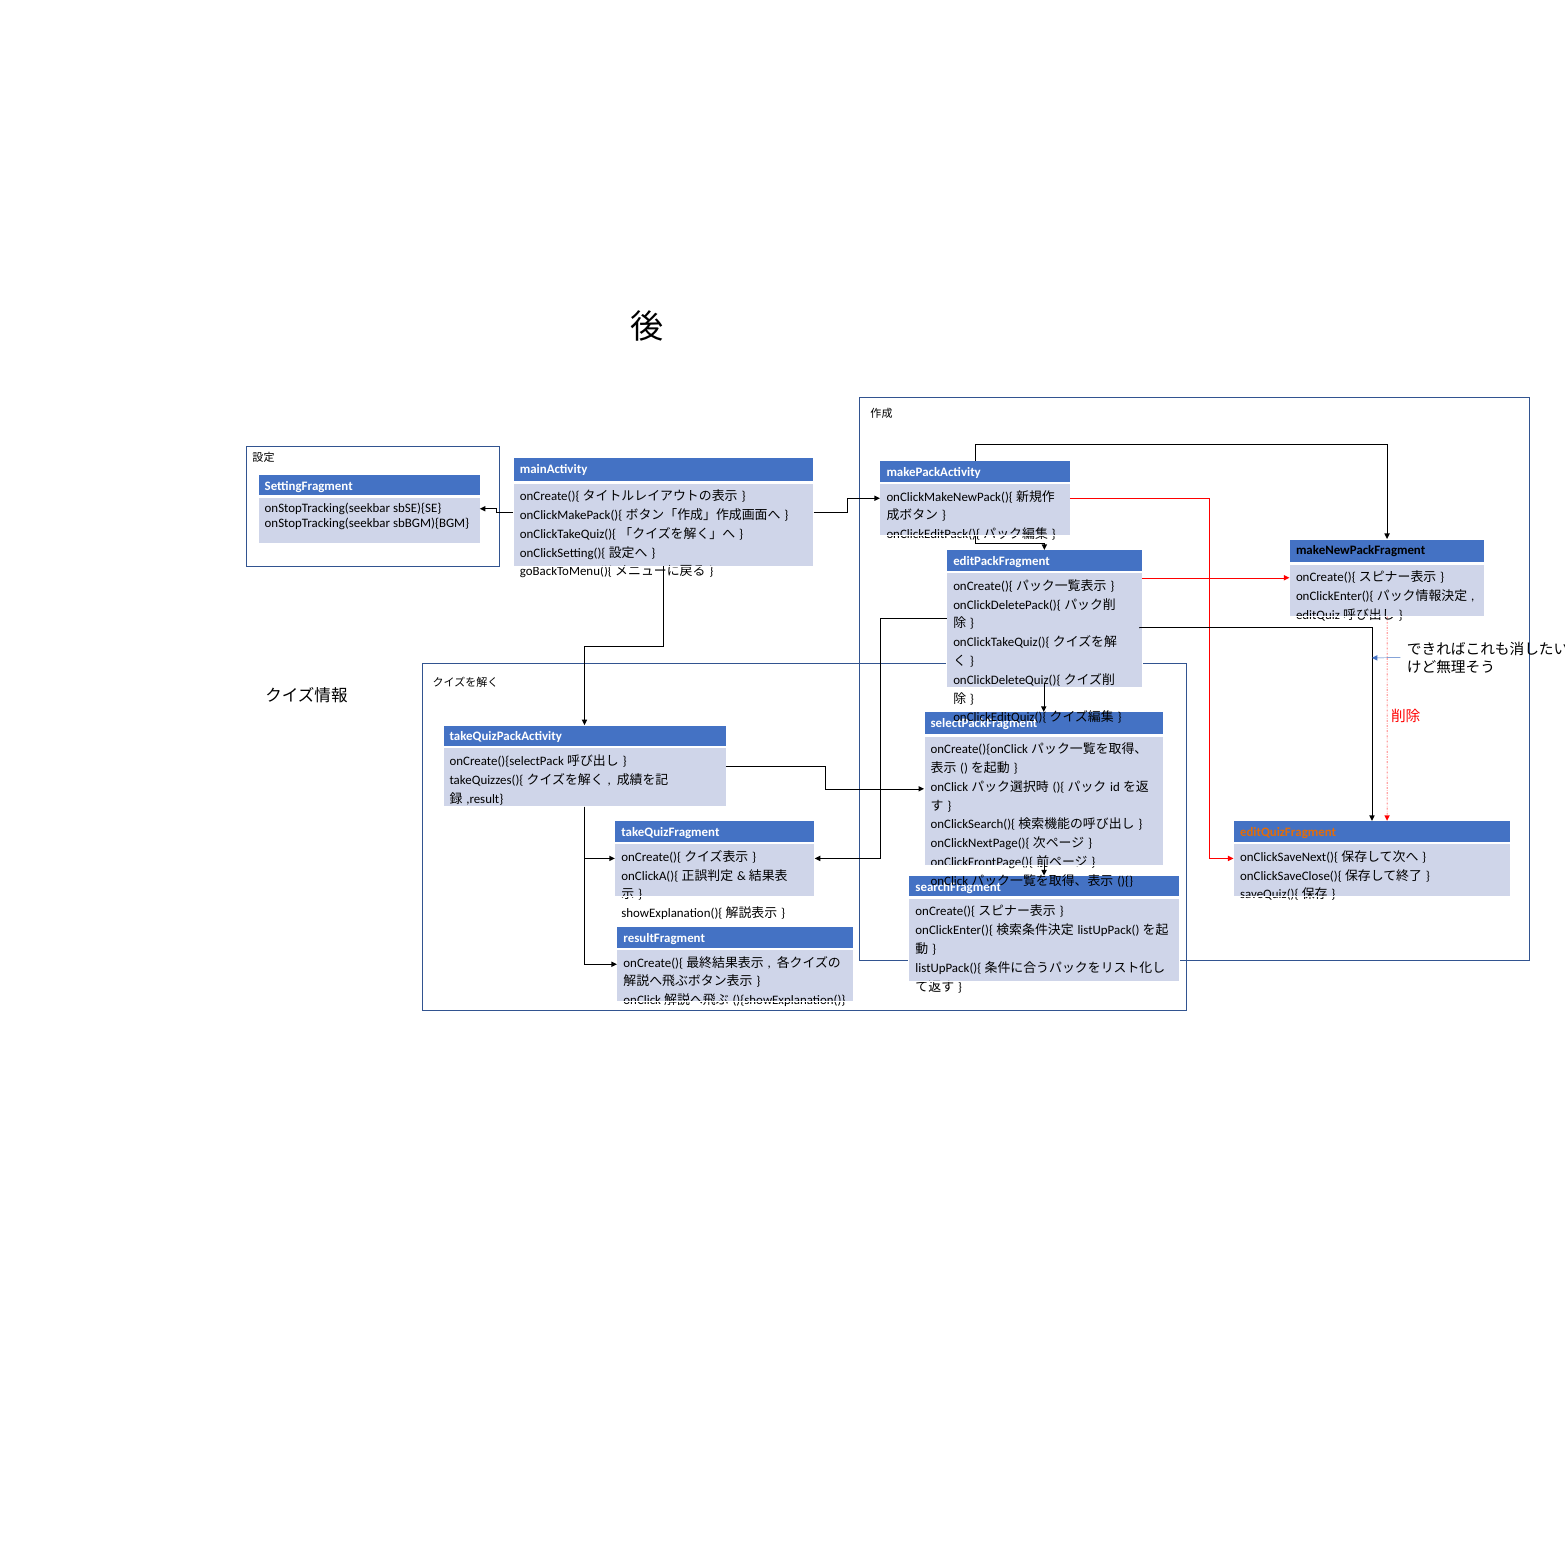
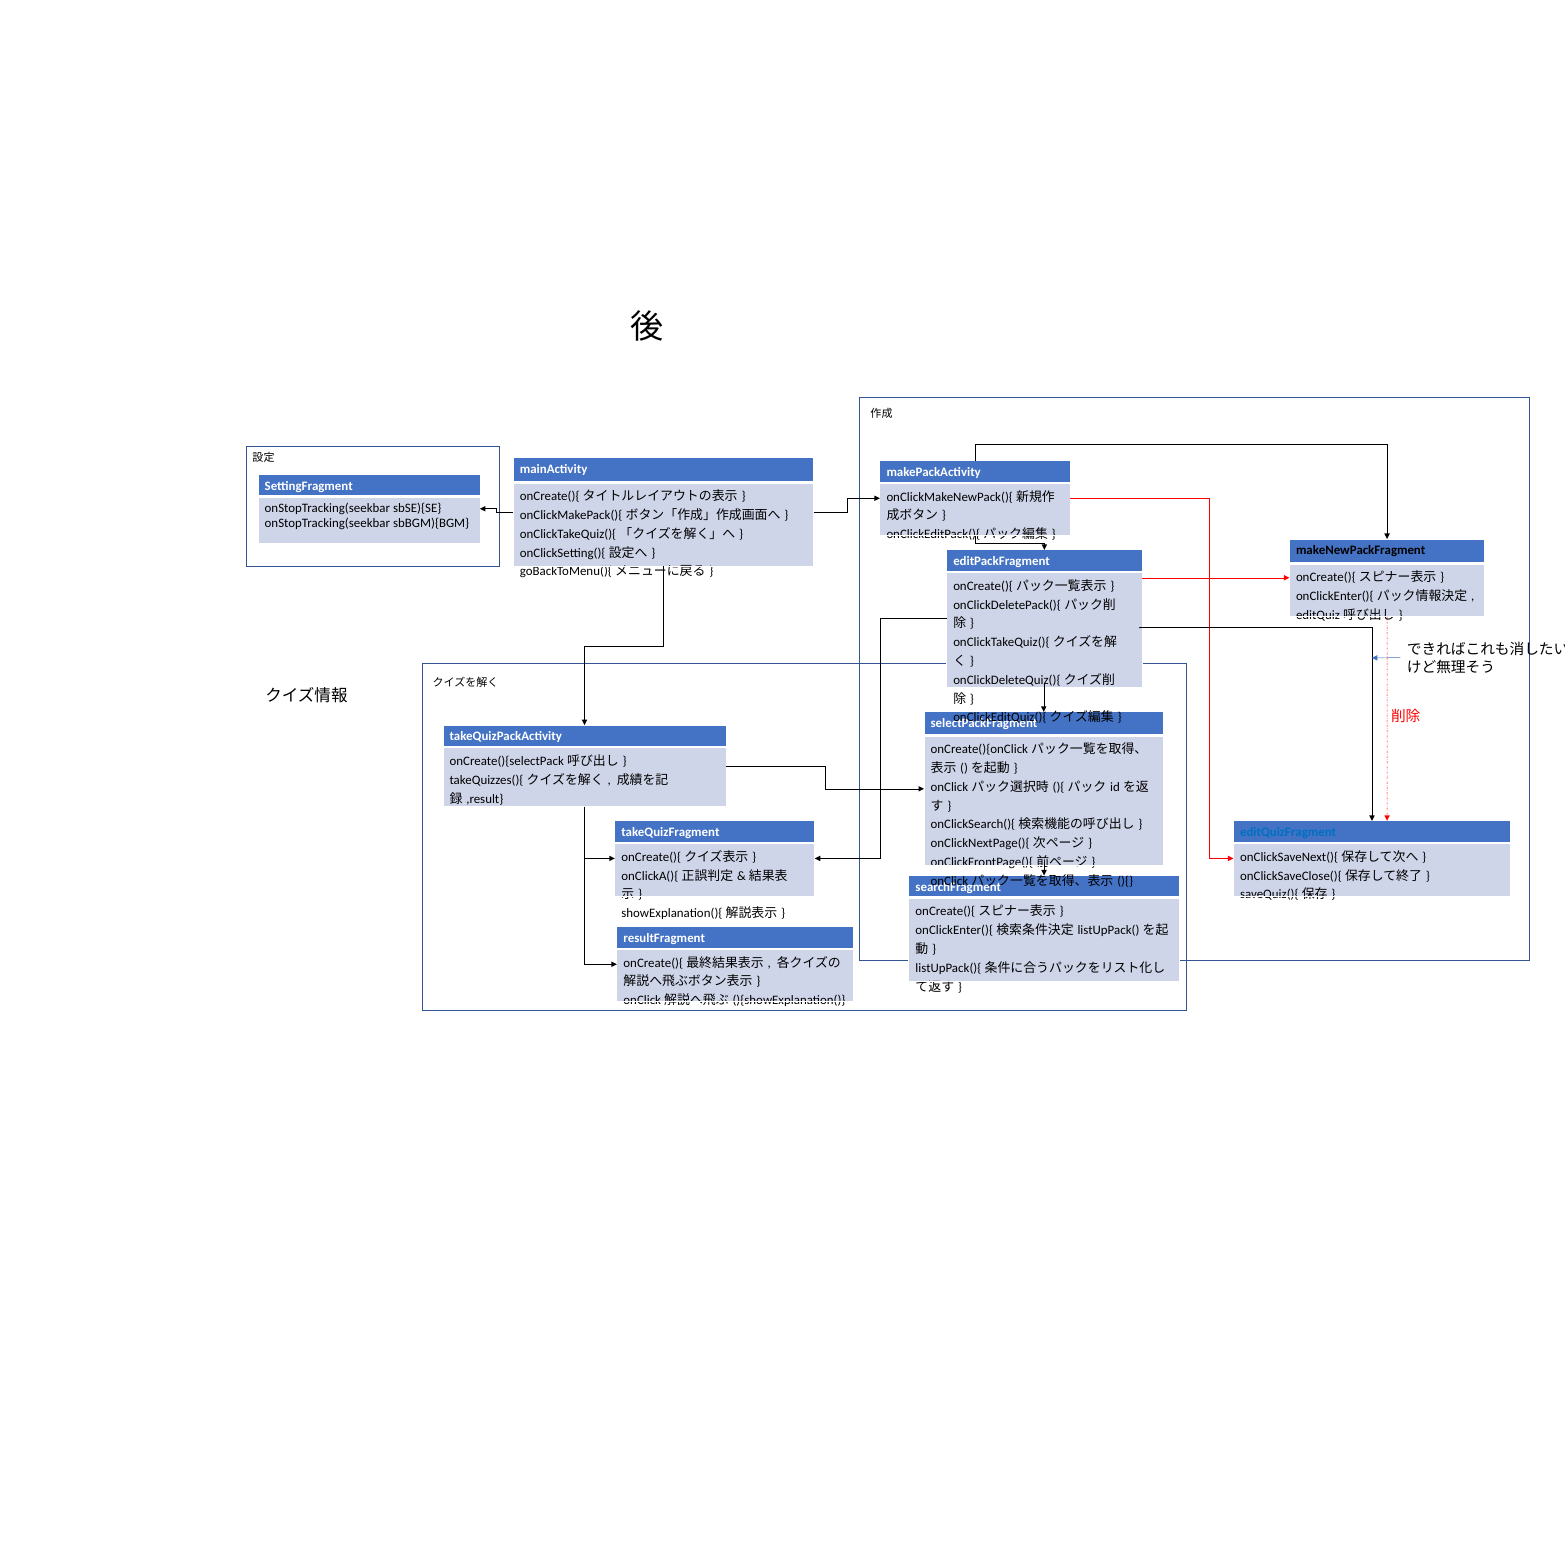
editQuizFragment colour: orange -> blue
